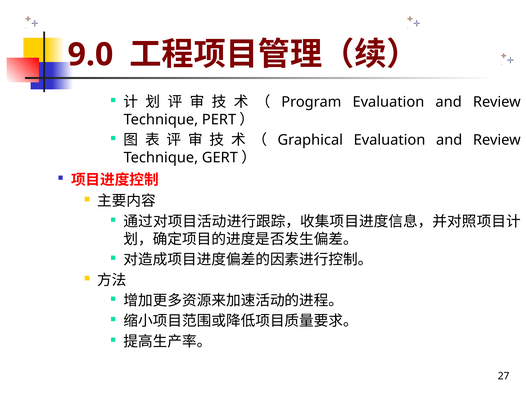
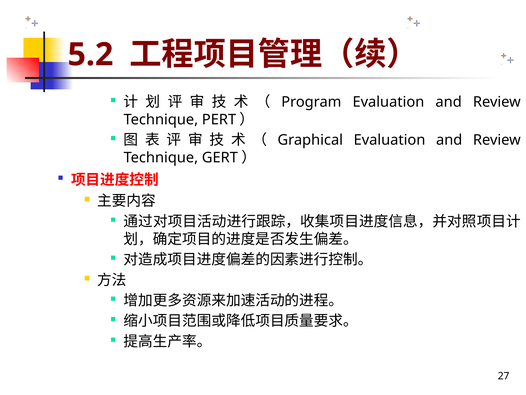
9.0: 9.0 -> 5.2
